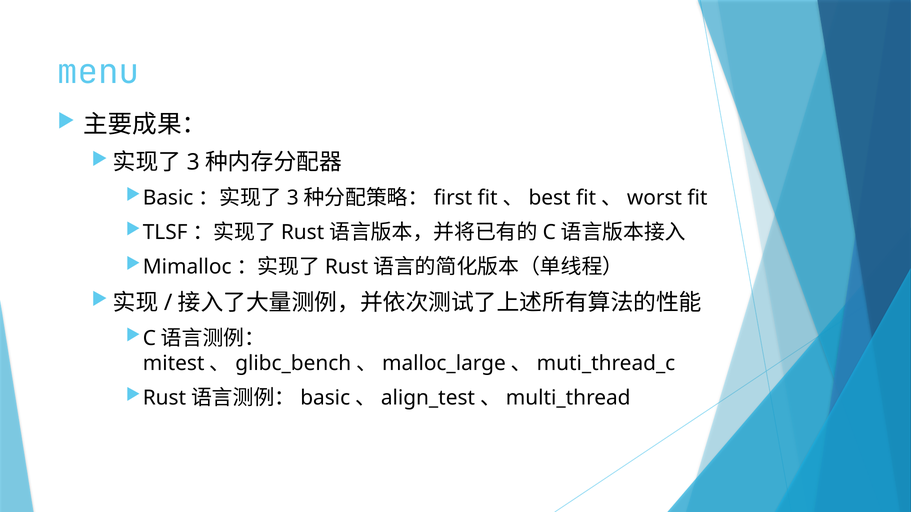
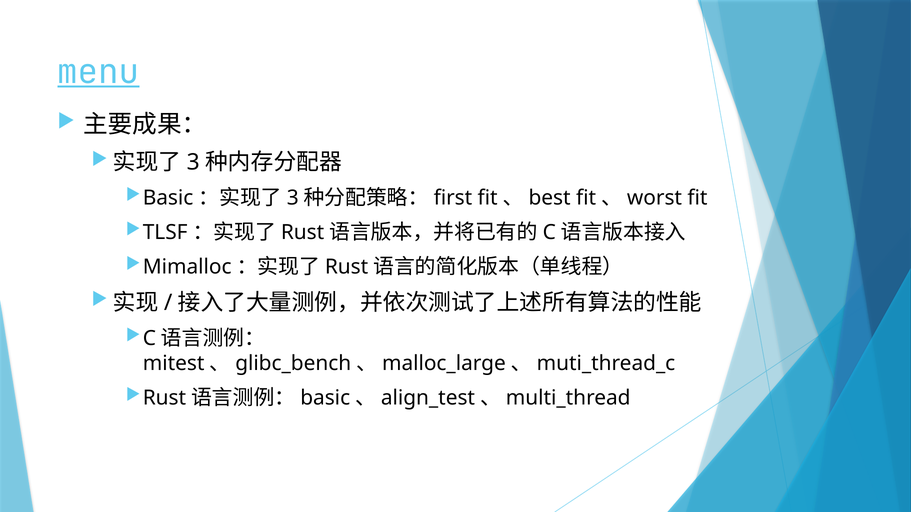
menu underline: none -> present
